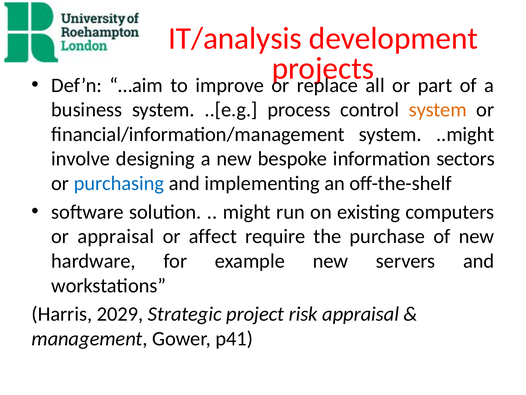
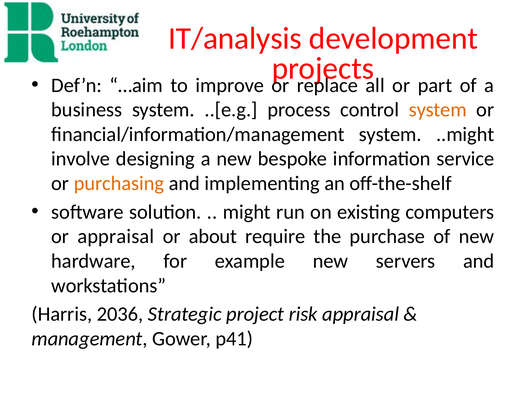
sectors: sectors -> service
purchasing colour: blue -> orange
affect: affect -> about
2029: 2029 -> 2036
